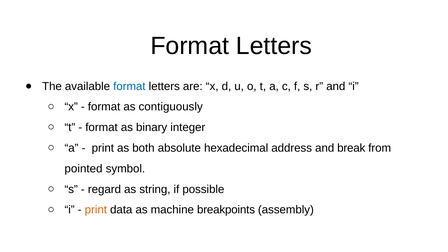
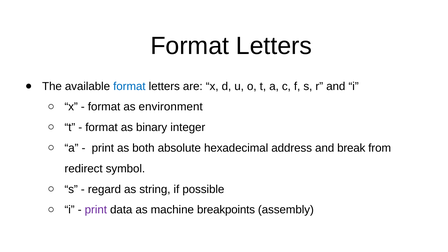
contiguously: contiguously -> environment
pointed: pointed -> redirect
print at (96, 210) colour: orange -> purple
